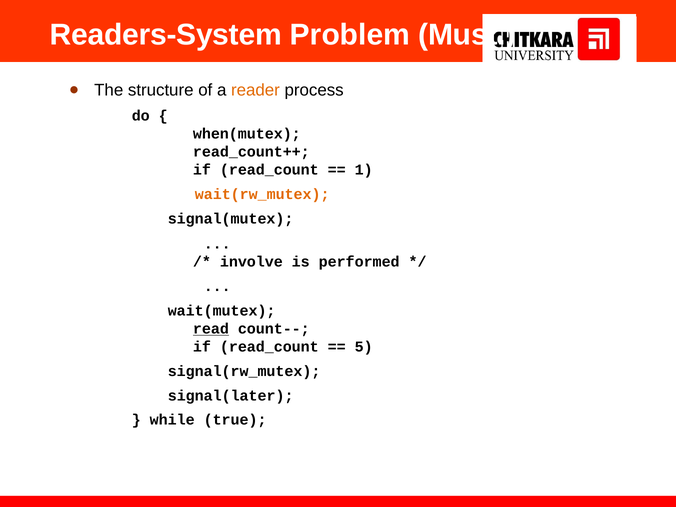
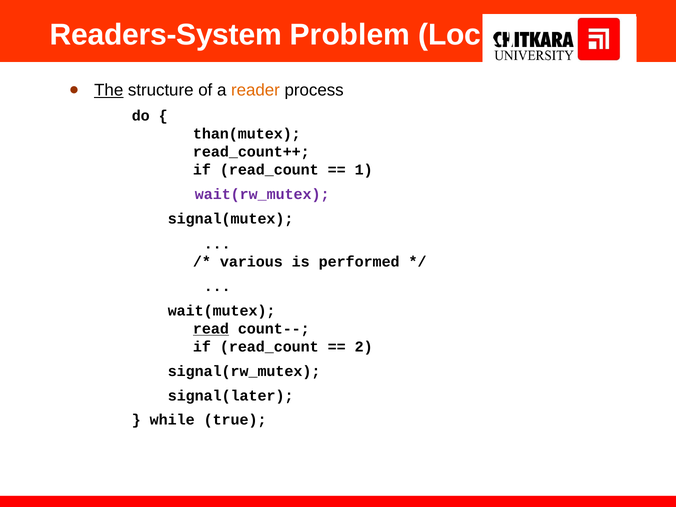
Must: Must -> Lock
The underline: none -> present
when(mutex: when(mutex -> than(mutex
wait(rw_mutex colour: orange -> purple
involve: involve -> various
5: 5 -> 2
